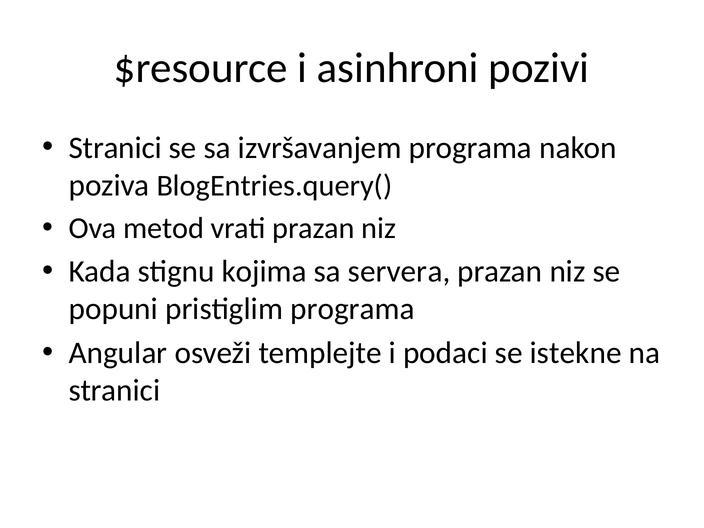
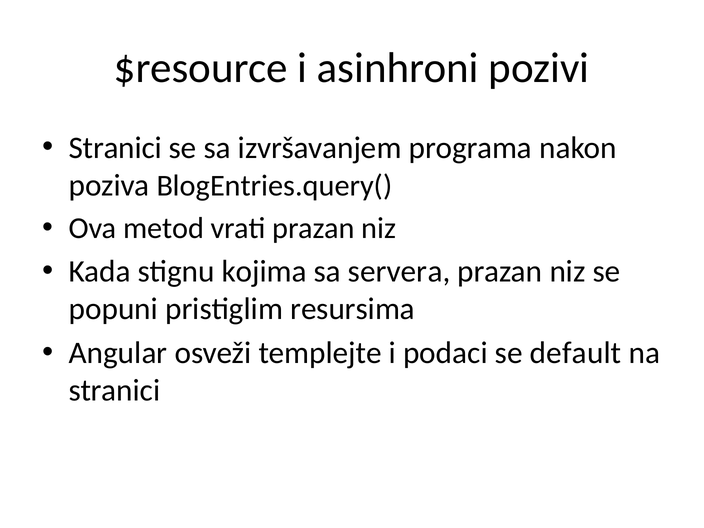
pristiglim programa: programa -> resursima
istekne: istekne -> default
